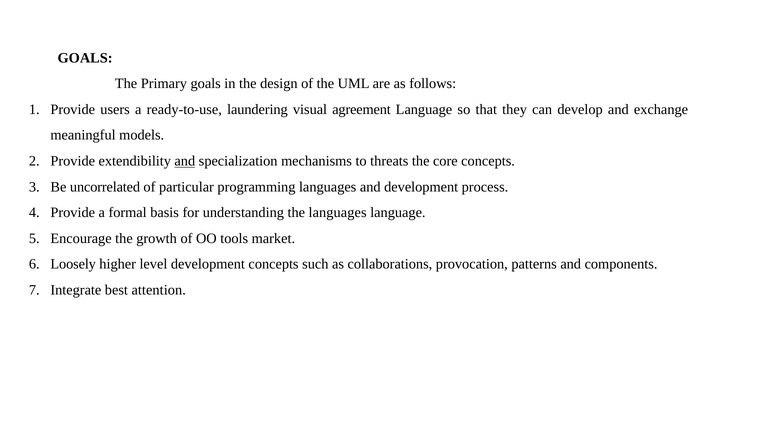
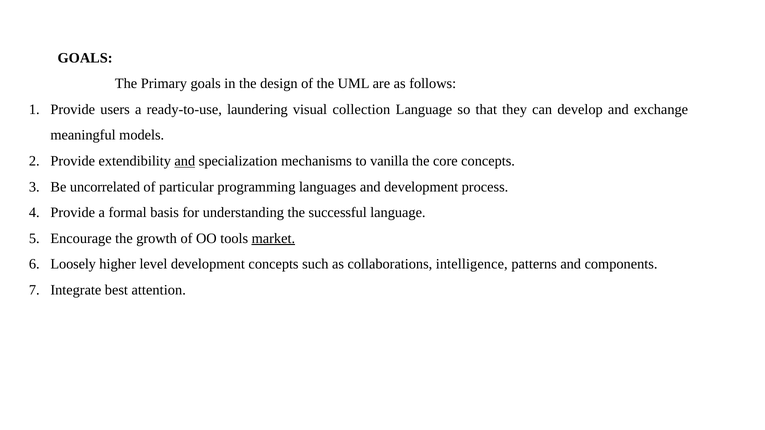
agreement: agreement -> collection
threats: threats -> vanilla
the languages: languages -> successful
market underline: none -> present
provocation: provocation -> intelligence
